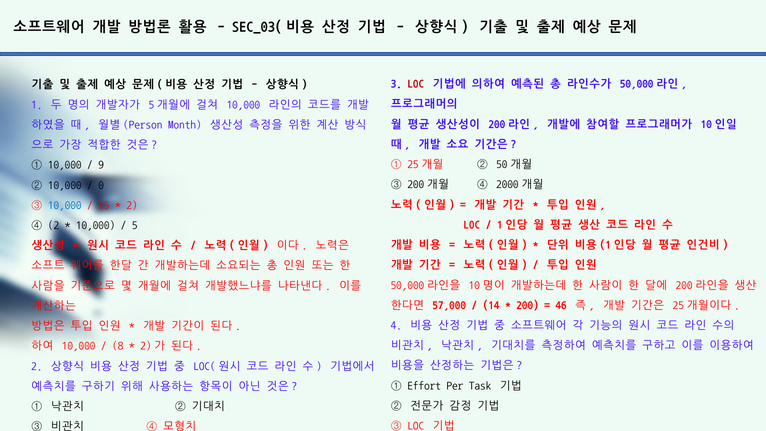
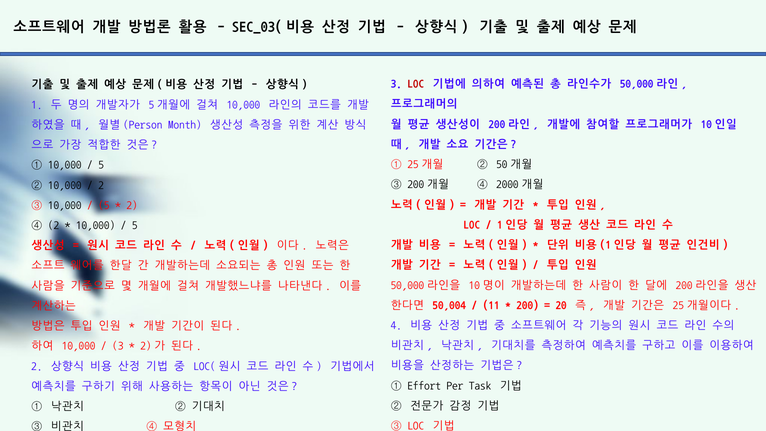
9 at (101, 165): 9 -> 5
0 at (101, 185): 0 -> 2
10,000 at (65, 205) colour: blue -> black
57,000: 57,000 -> 50,004
14: 14 -> 11
46: 46 -> 20
8 at (118, 346): 8 -> 3
